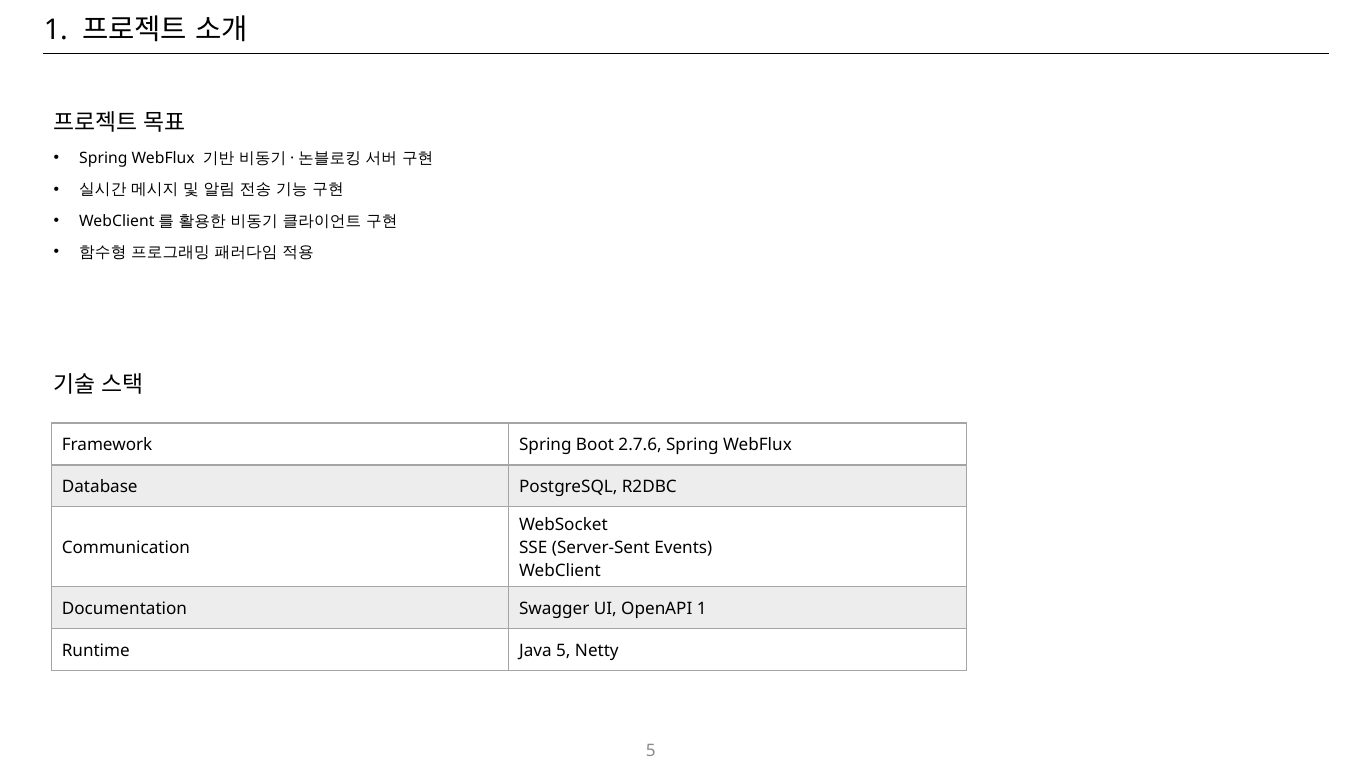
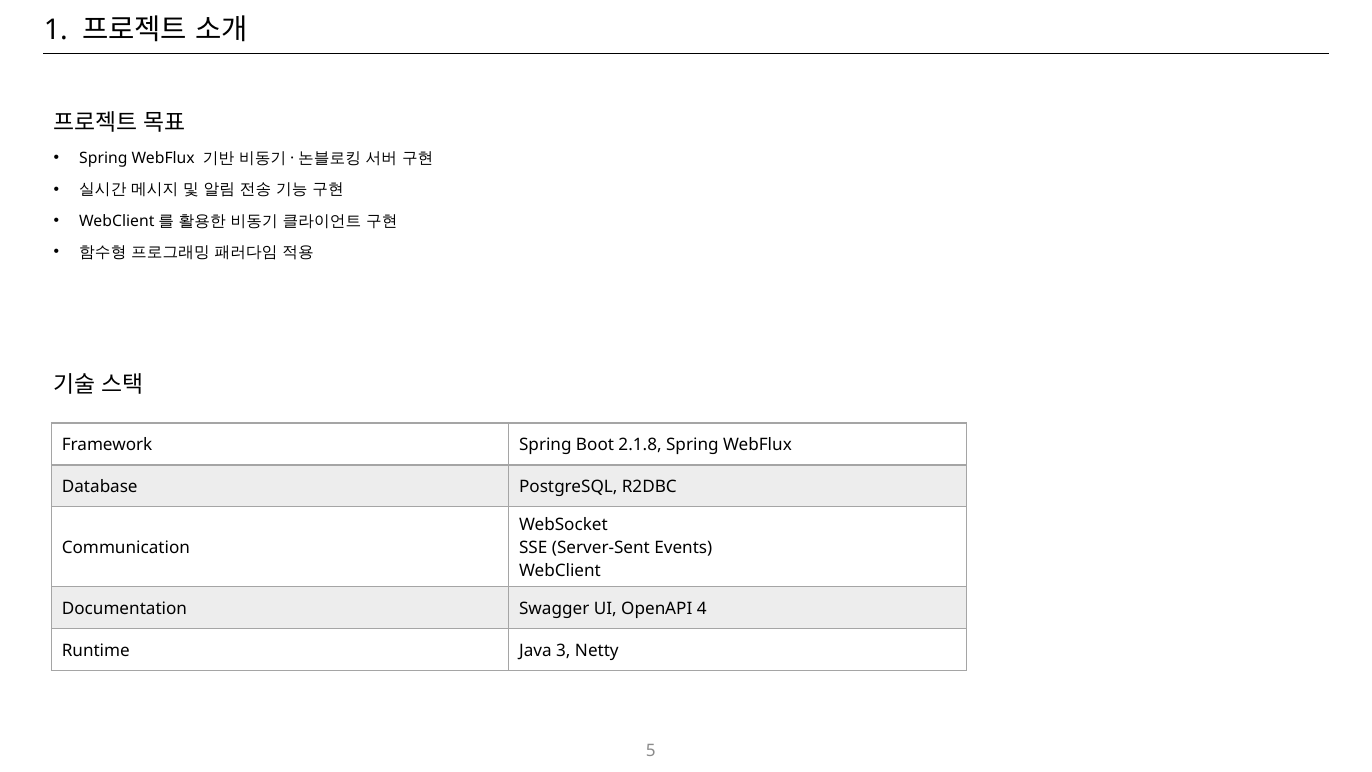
2.7.6: 2.7.6 -> 2.1.8
OpenAPI 1: 1 -> 4
Java 5: 5 -> 3
